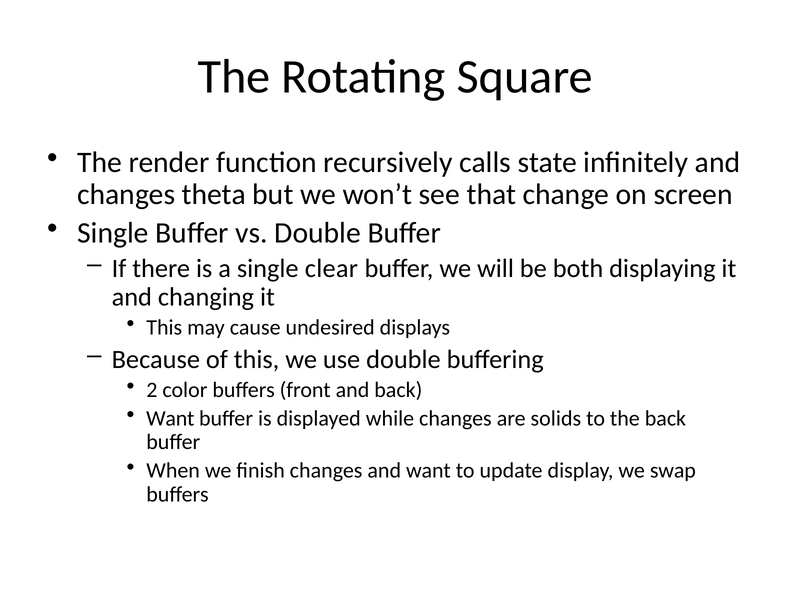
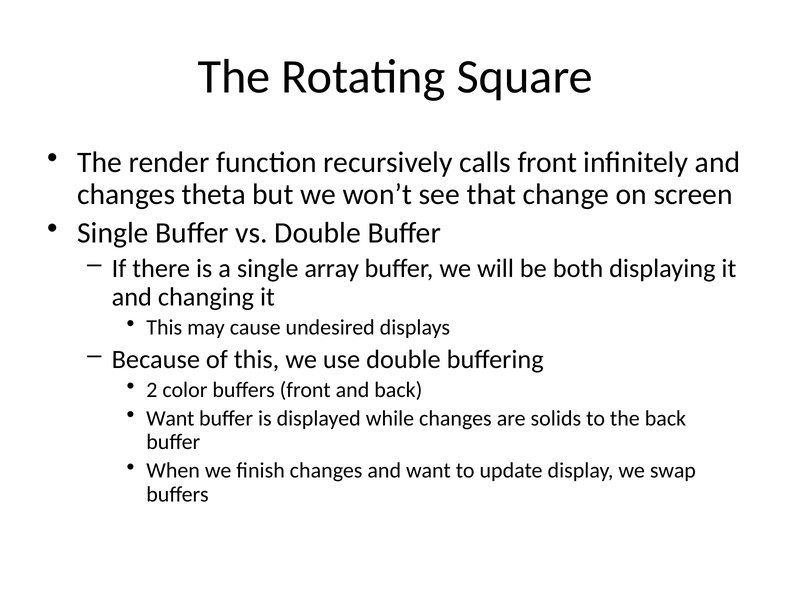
calls state: state -> front
clear: clear -> array
